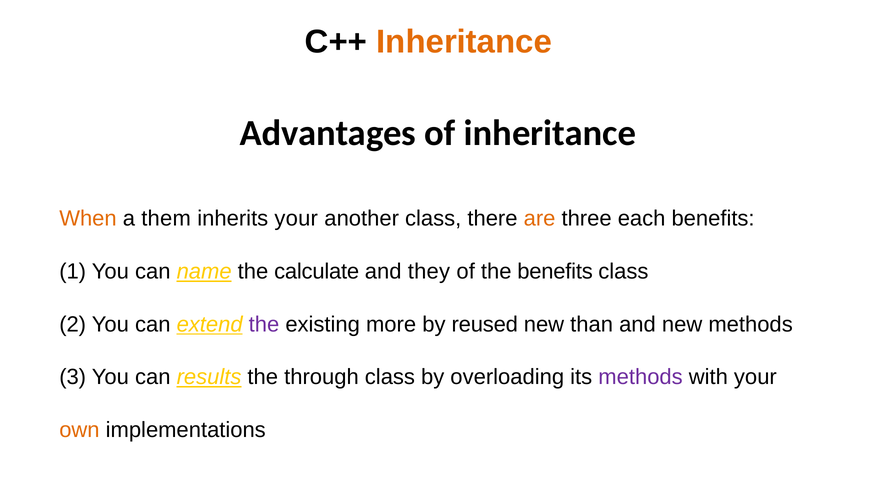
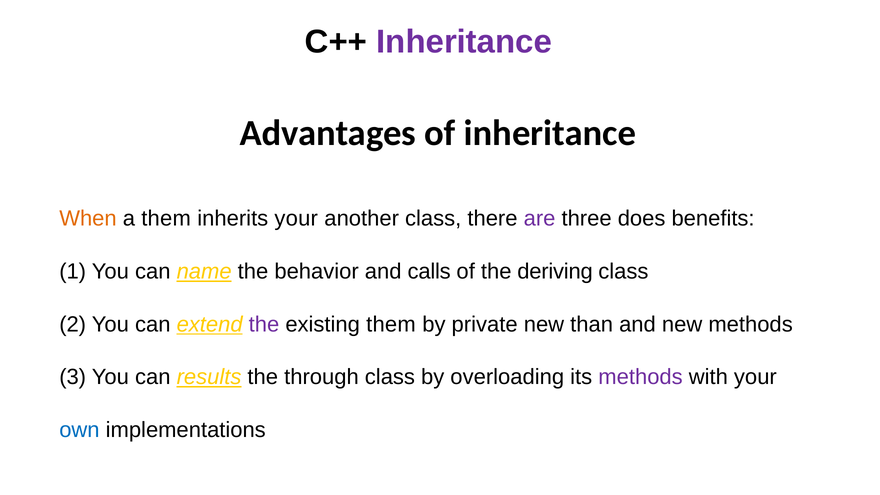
Inheritance at (464, 42) colour: orange -> purple
are colour: orange -> purple
each: each -> does
calculate: calculate -> behavior
they: they -> calls
the benefits: benefits -> deriving
existing more: more -> them
reused: reused -> private
own colour: orange -> blue
